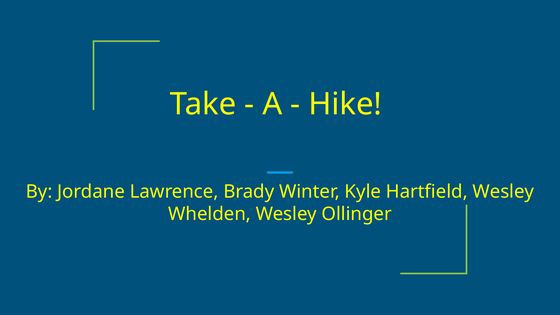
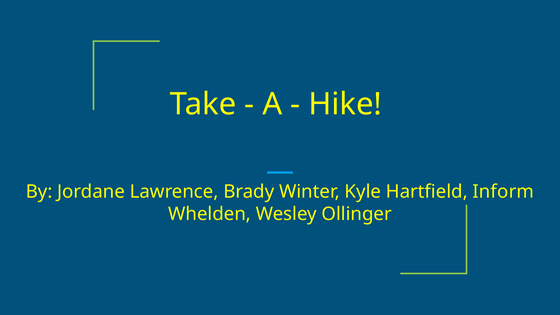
Hartfield Wesley: Wesley -> Inform
